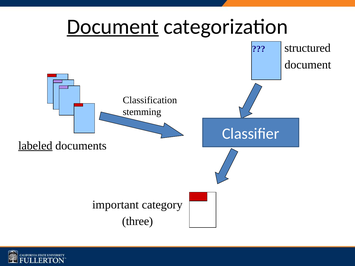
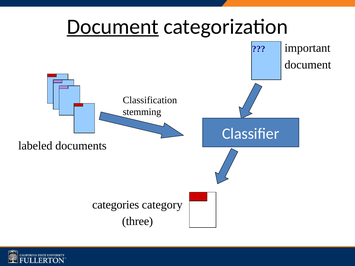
structured: structured -> important
labeled underline: present -> none
important: important -> categories
